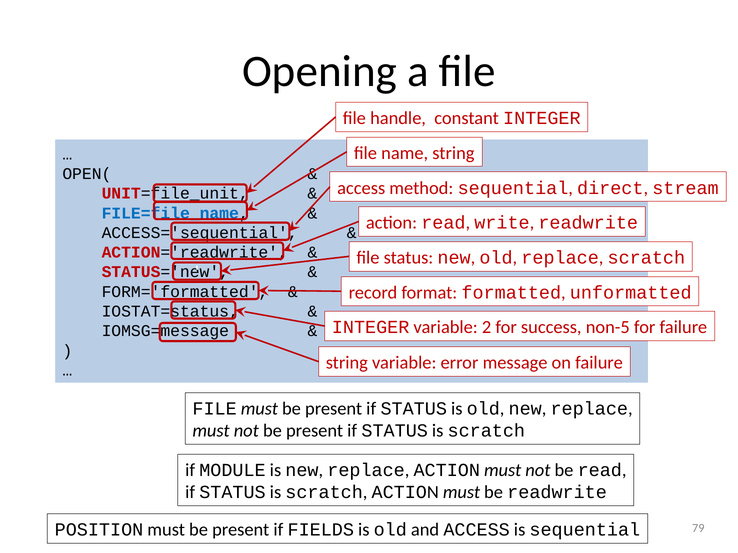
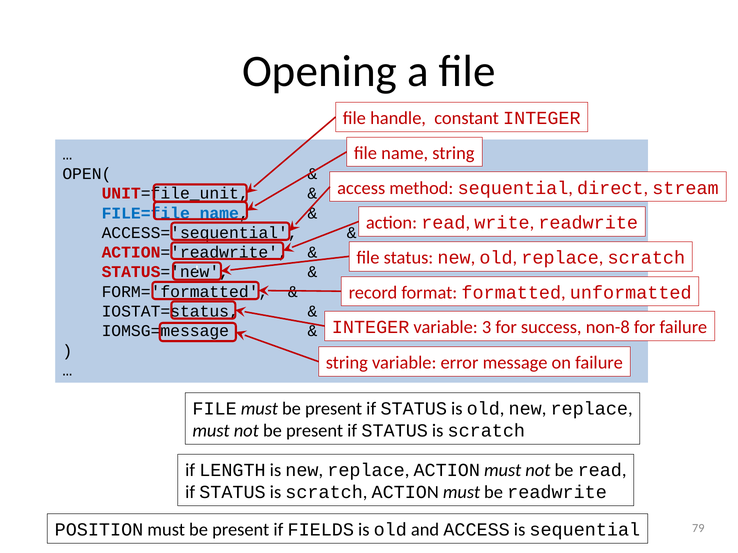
2: 2 -> 3
non-5: non-5 -> non-8
MODULE: MODULE -> LENGTH
